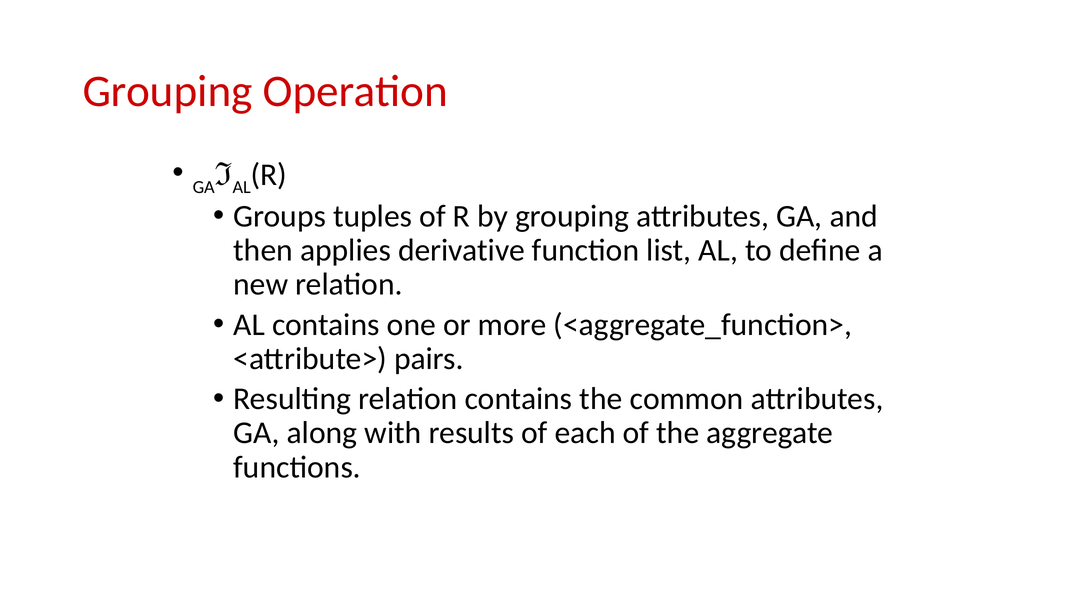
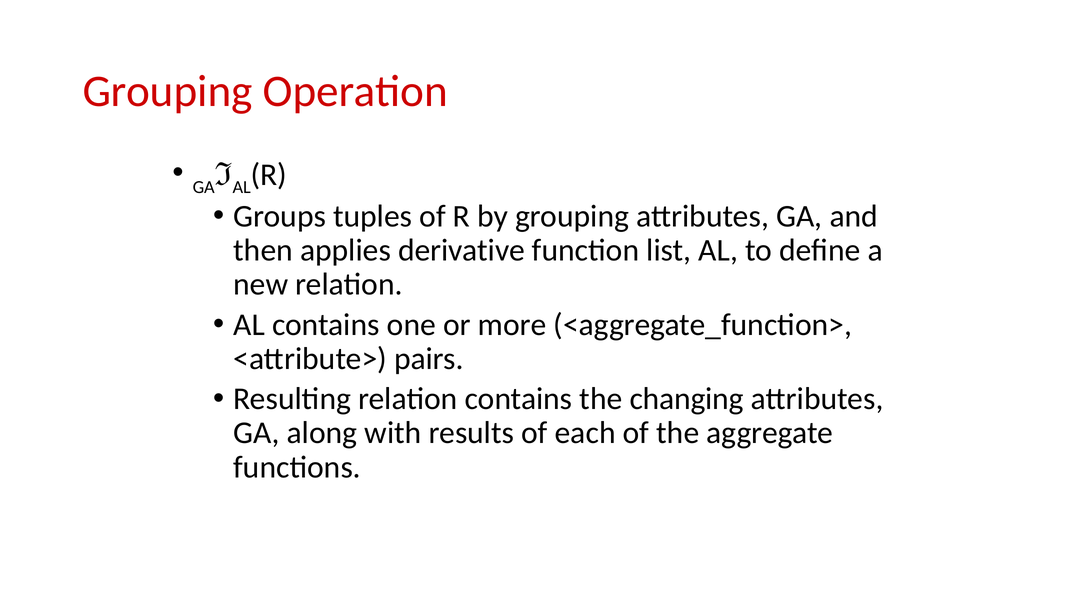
common: common -> changing
